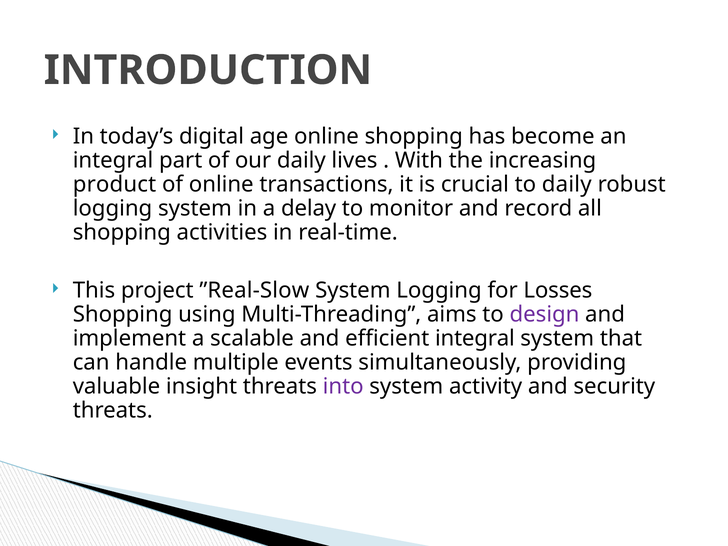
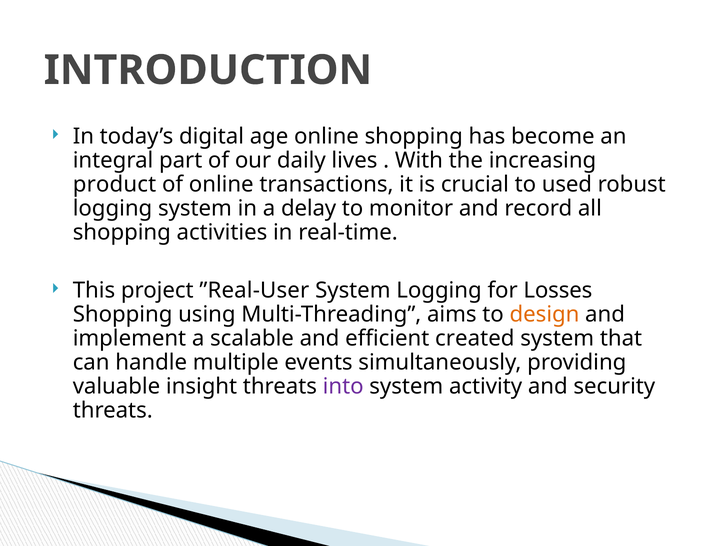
to daily: daily -> used
”Real-Slow: ”Real-Slow -> ”Real-User
design colour: purple -> orange
efficient integral: integral -> created
